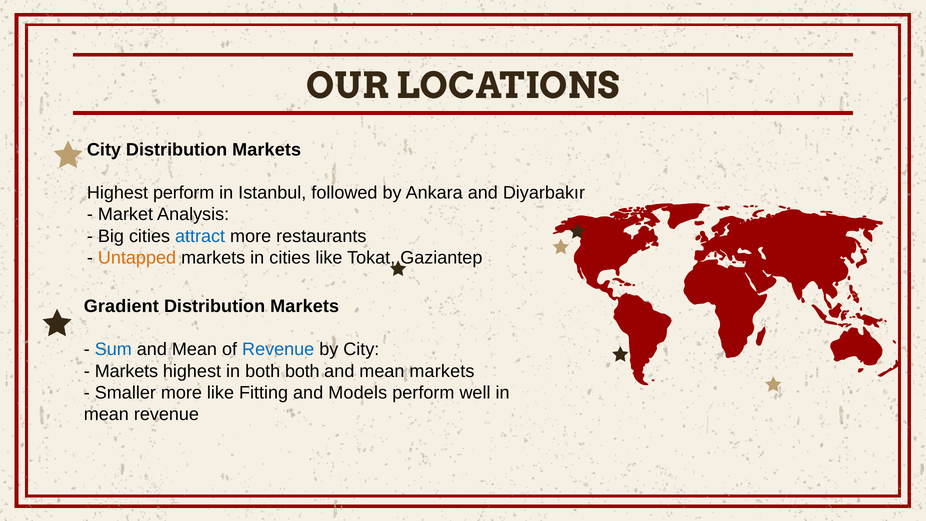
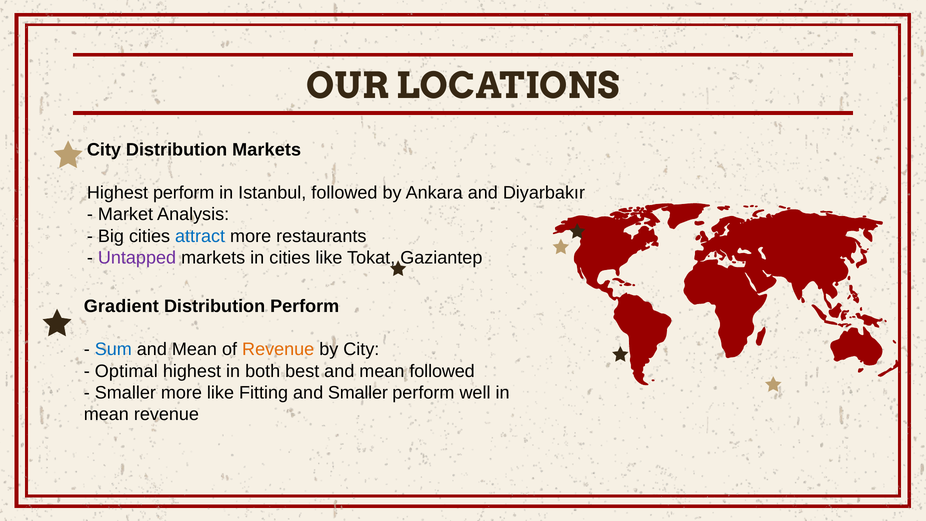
Untapped colour: orange -> purple
Markets at (305, 306): Markets -> Perform
Revenue at (278, 349) colour: blue -> orange
Markets at (126, 371): Markets -> Optimal
both both: both -> best
mean markets: markets -> followed
and Models: Models -> Smaller
